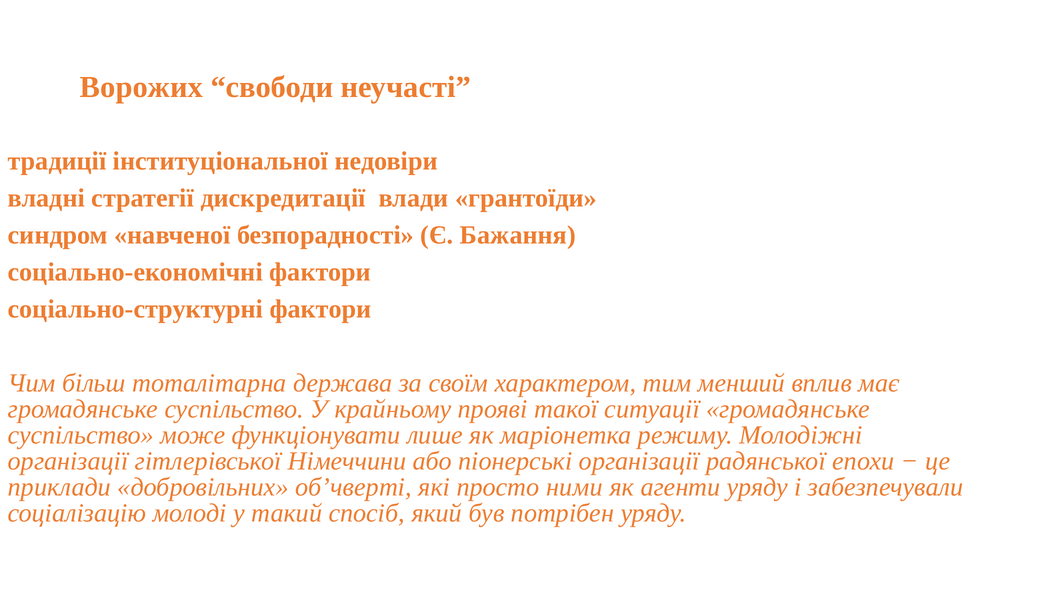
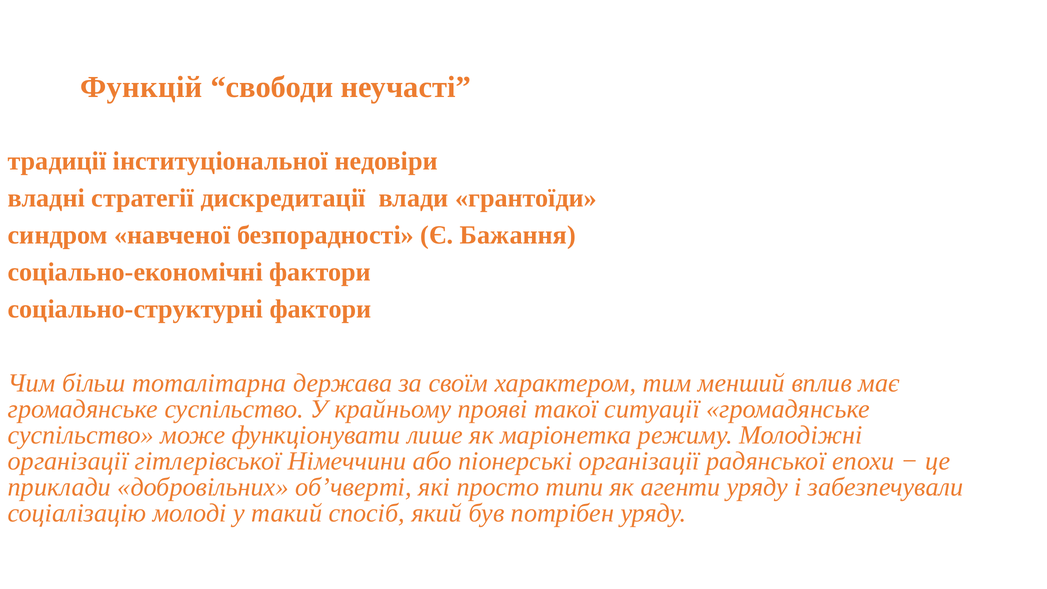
Ворожих: Ворожих -> Функцій
ними: ними -> типи
